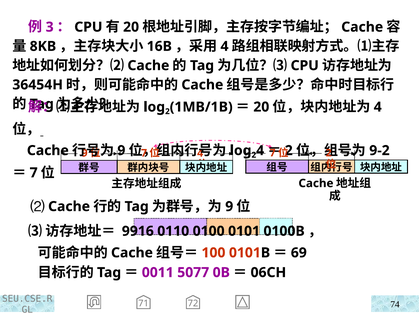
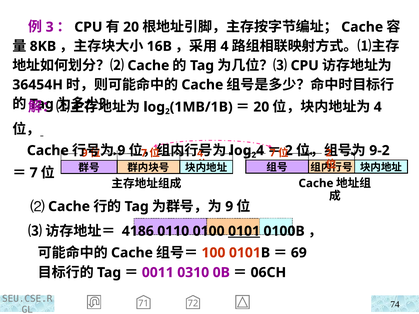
9916: 9916 -> 4186
0101 underline: none -> present
5077: 5077 -> 0310
